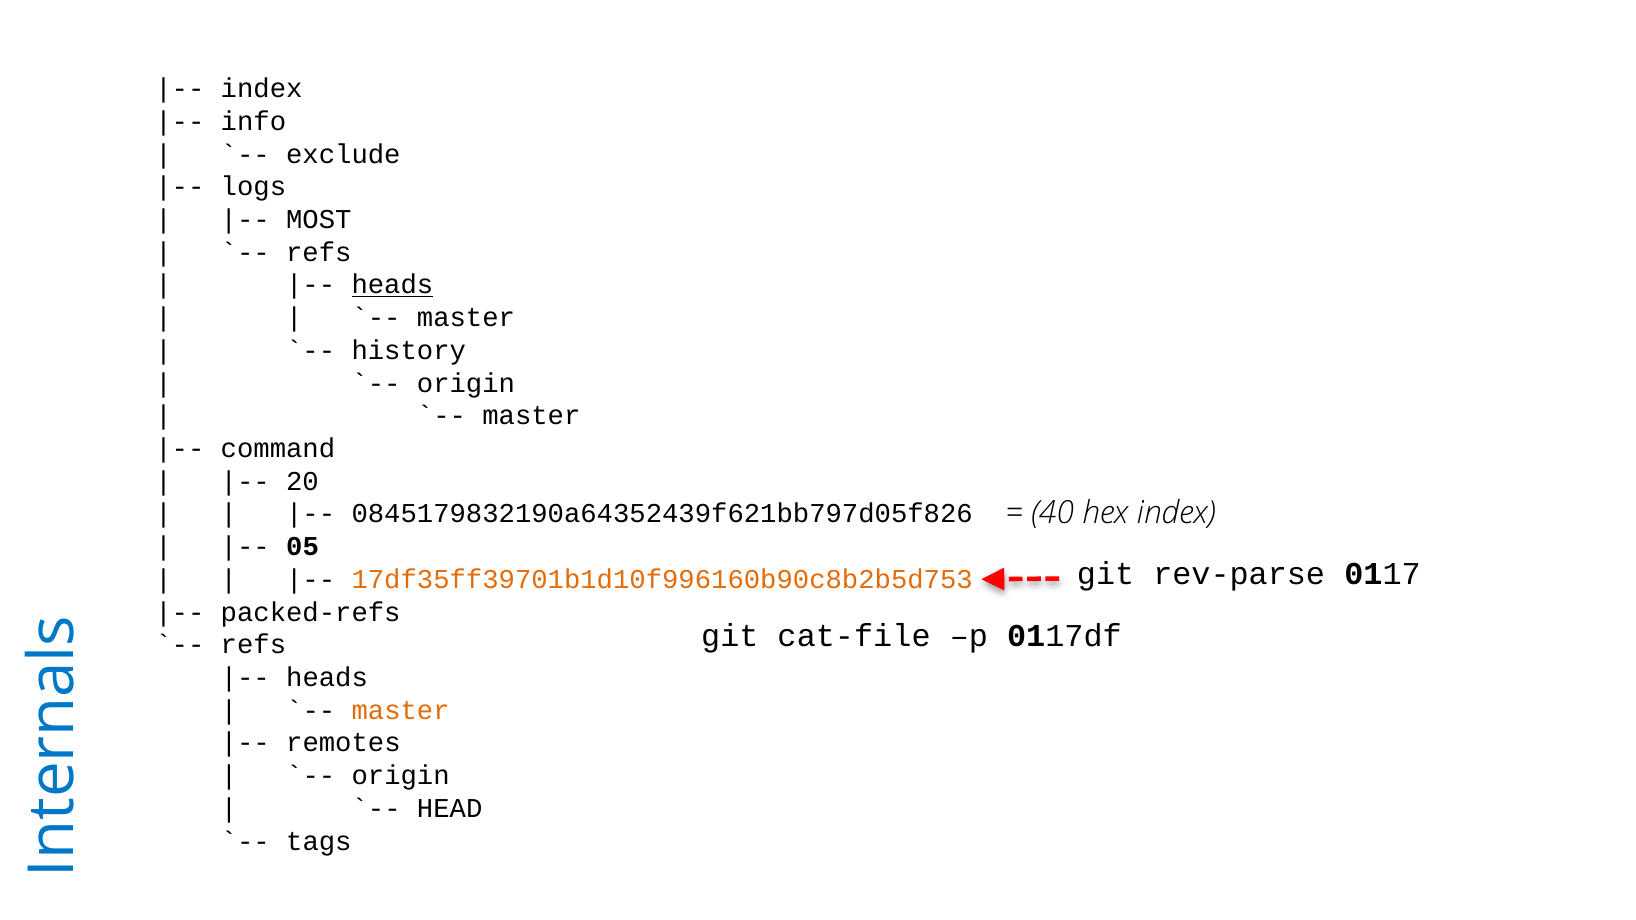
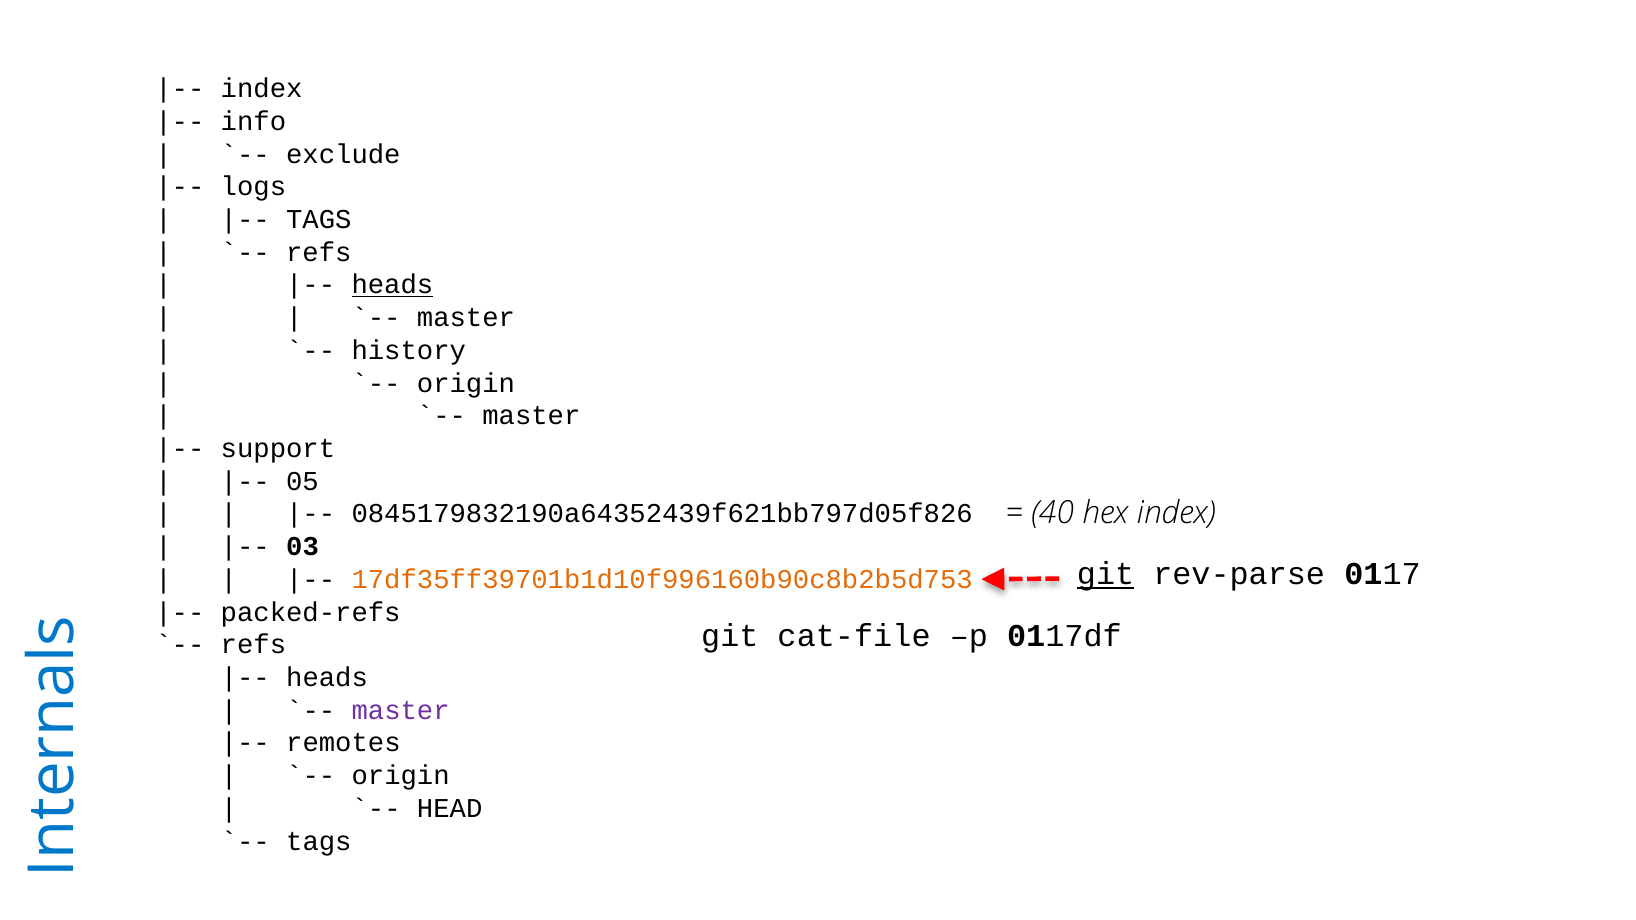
MOST at (319, 220): MOST -> TAGS
command: command -> support
20: 20 -> 05
05: 05 -> 03
git at (1106, 574) underline: none -> present
master at (401, 710) colour: orange -> purple
